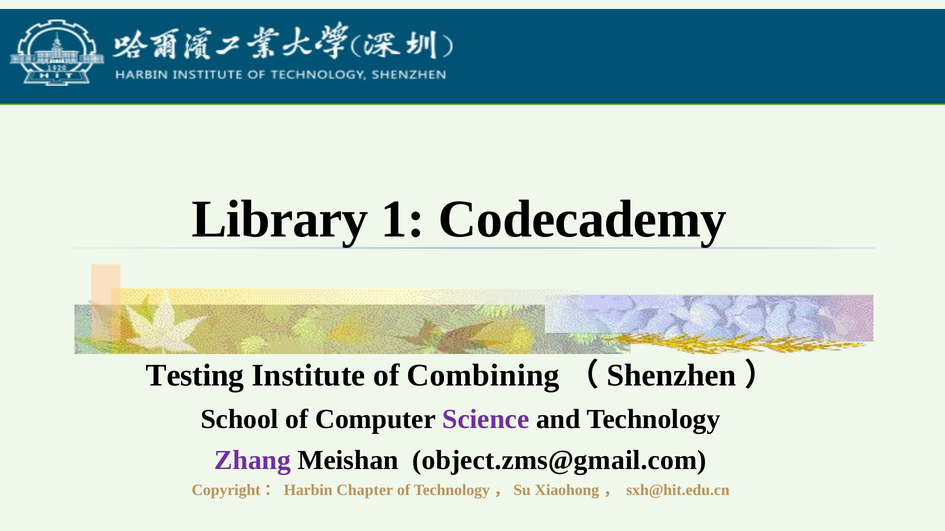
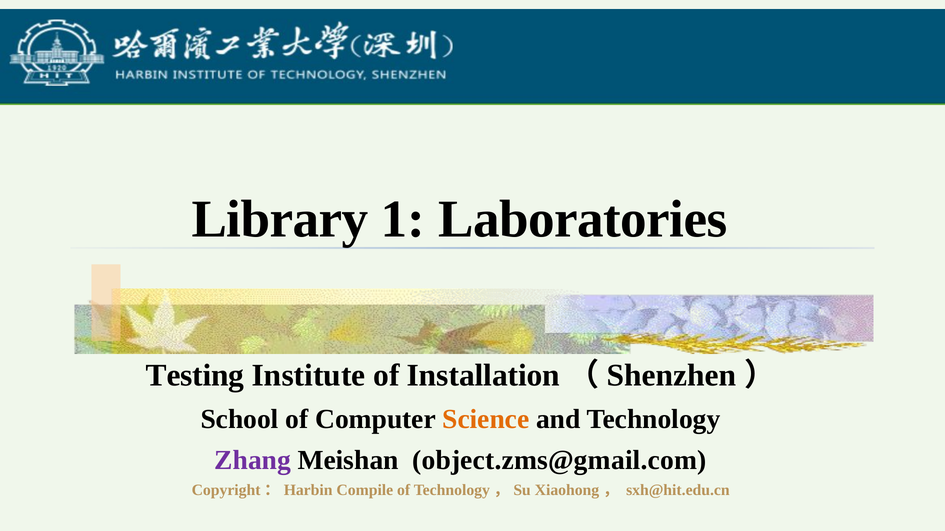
Codecademy: Codecademy -> Laboratories
Combining: Combining -> Installation
Science colour: purple -> orange
Chapter: Chapter -> Compile
